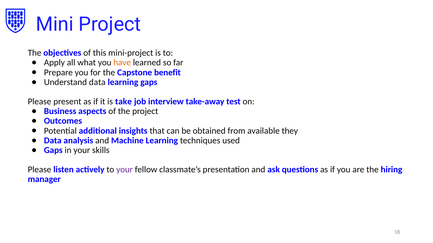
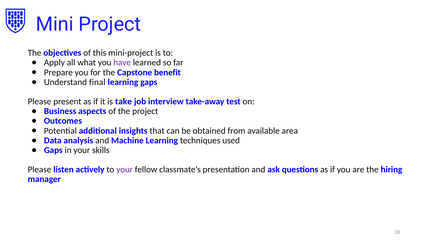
have colour: orange -> purple
Understand data: data -> final
they: they -> area
